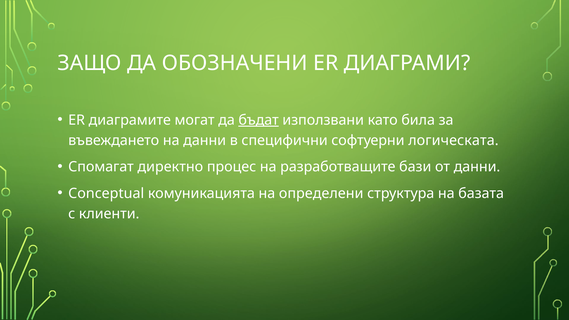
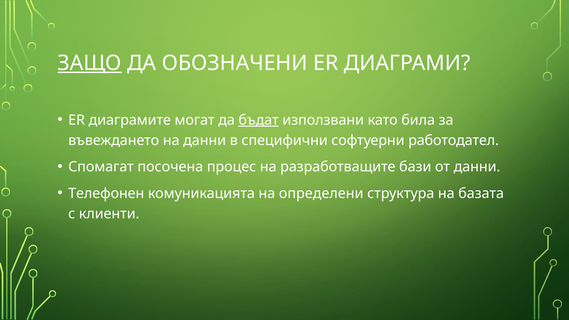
ЗАЩО underline: none -> present
логическата: логическата -> работодател
директно: директно -> посочена
Conceptual: Conceptual -> Телефонен
